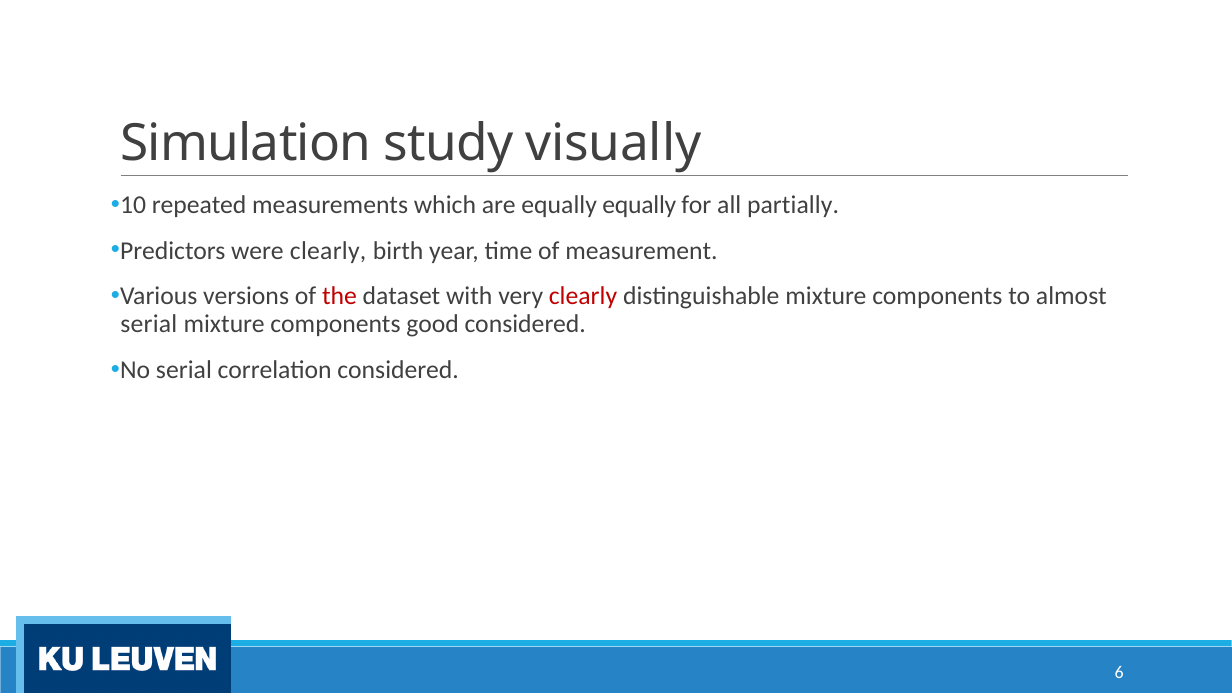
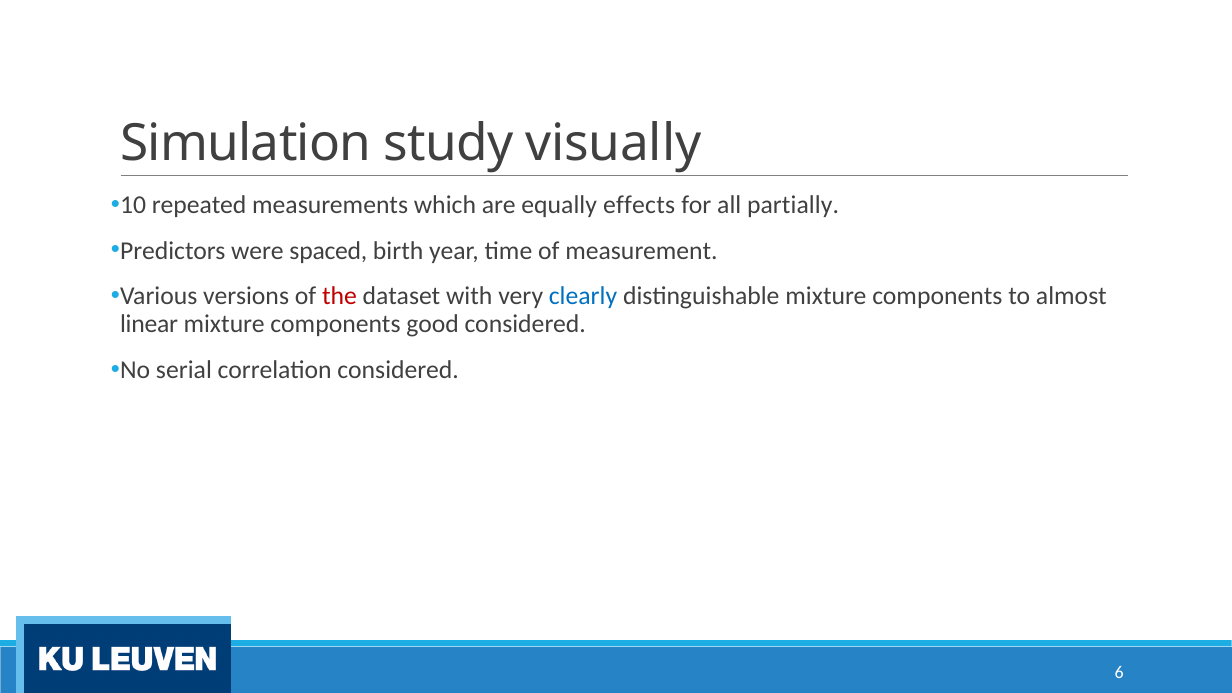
equally equally: equally -> effects
were clearly: clearly -> spaced
clearly at (583, 296) colour: red -> blue
serial at (149, 324): serial -> linear
